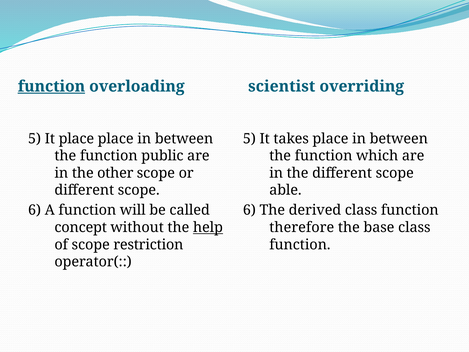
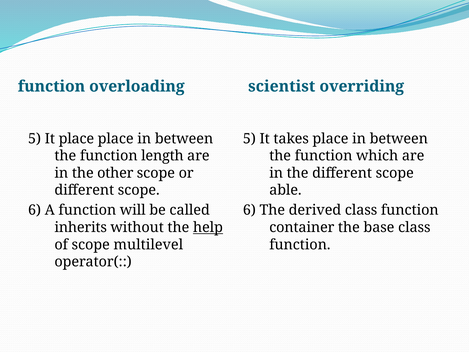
function at (51, 86) underline: present -> none
public: public -> length
concept: concept -> inherits
therefore: therefore -> container
restriction: restriction -> multilevel
